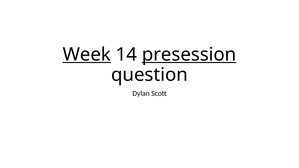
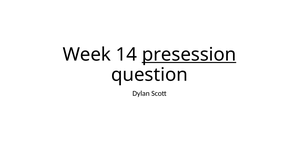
Week underline: present -> none
